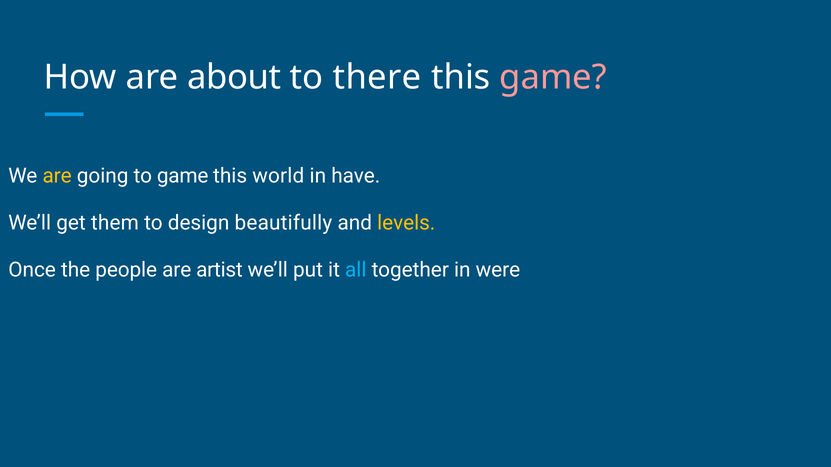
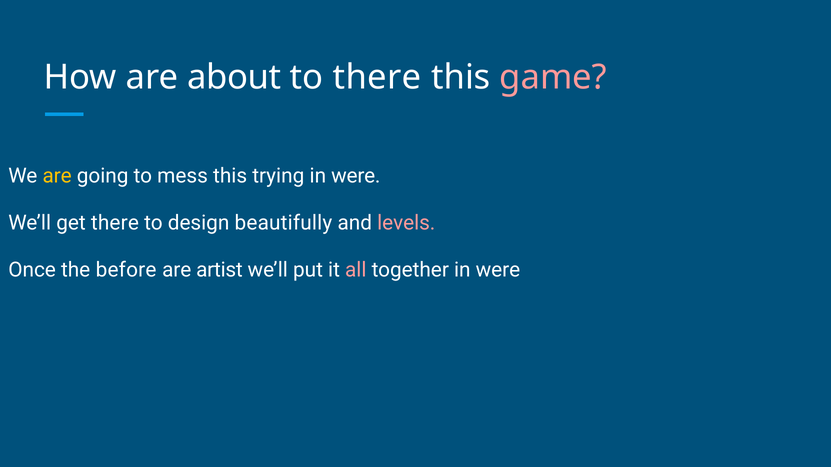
to game: game -> mess
world: world -> trying
have at (356, 176): have -> were
get them: them -> there
levels colour: yellow -> pink
people: people -> before
all colour: light blue -> pink
